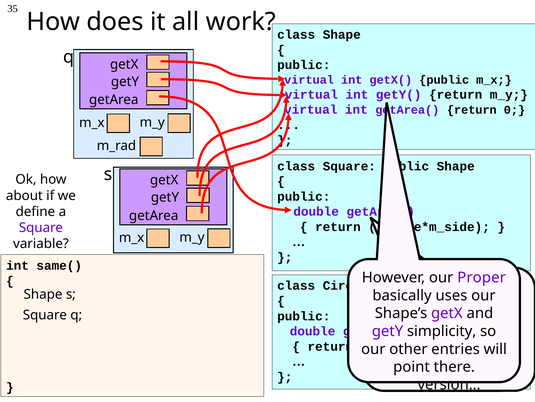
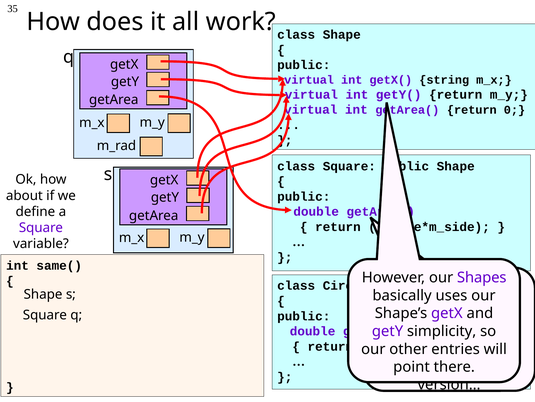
getX( public: public -> string
Proper: Proper -> Shapes
